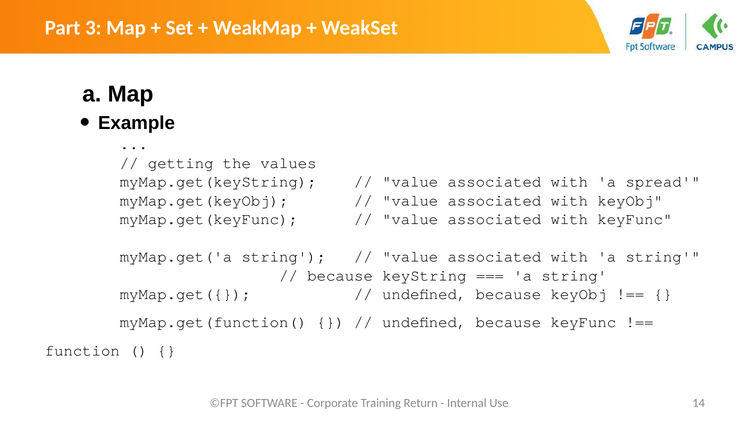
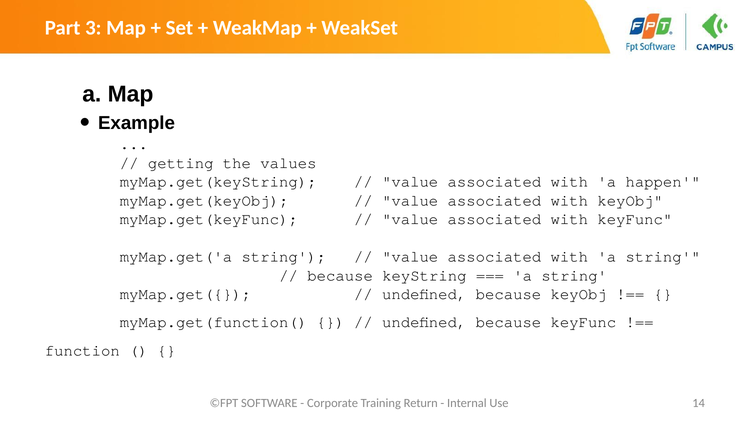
spread: spread -> happen
